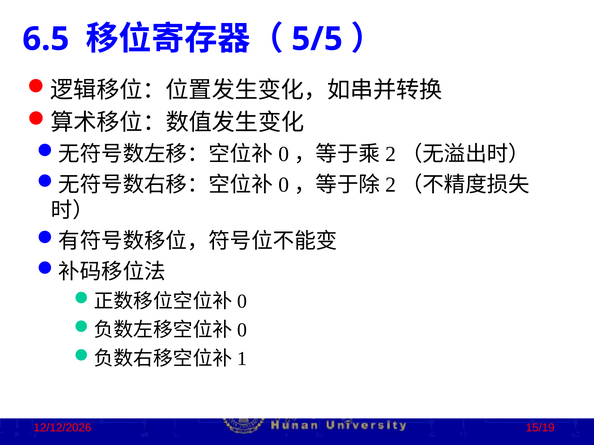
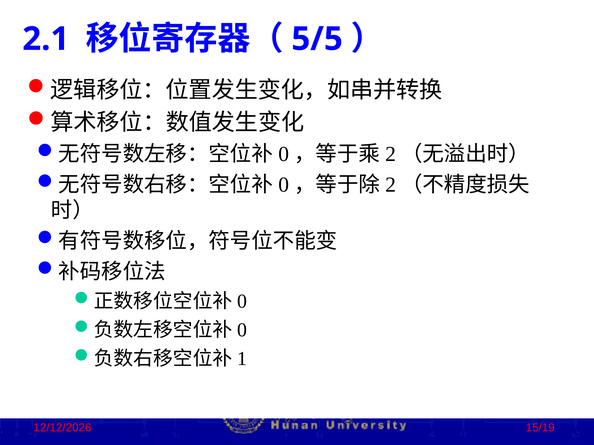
6.5: 6.5 -> 2.1
